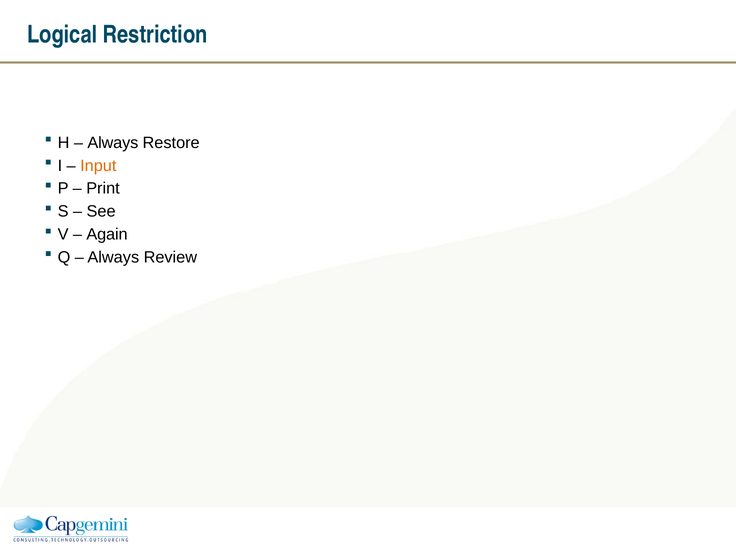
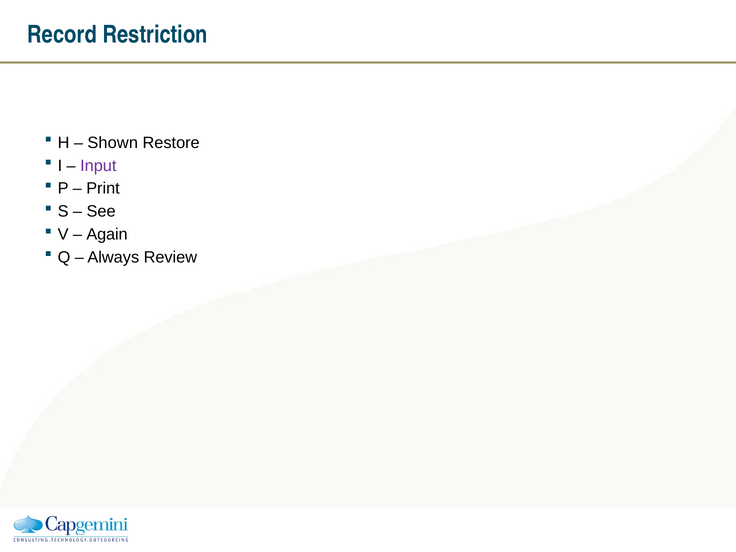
Logical: Logical -> Record
Always at (113, 143): Always -> Shown
Input colour: orange -> purple
